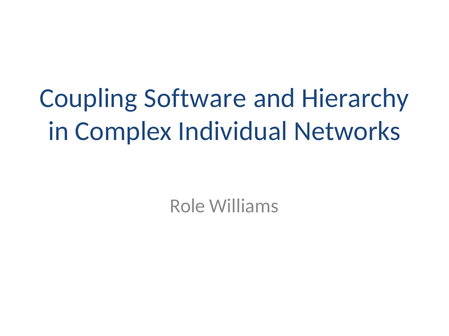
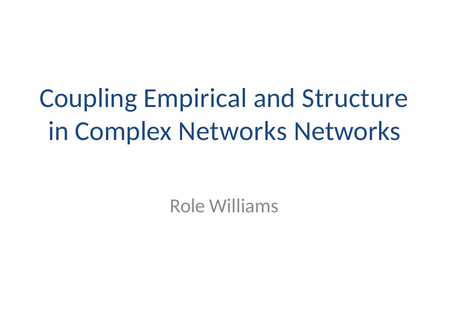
Software: Software -> Empirical
Hierarchy: Hierarchy -> Structure
Complex Individual: Individual -> Networks
